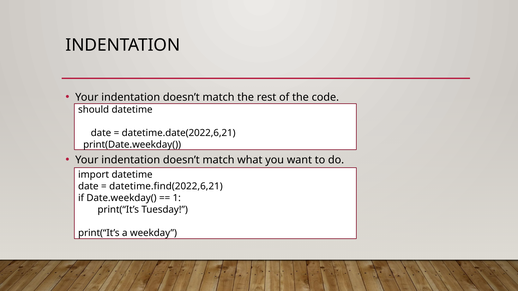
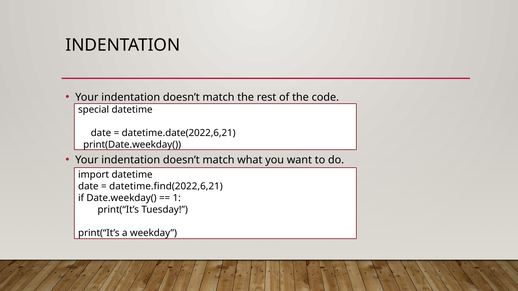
should: should -> special
